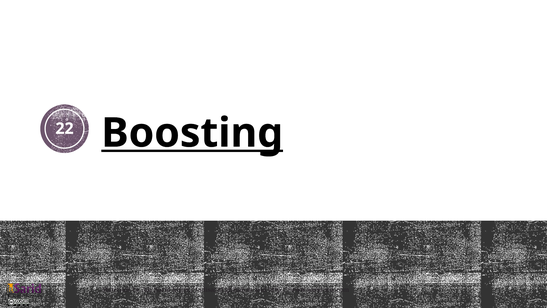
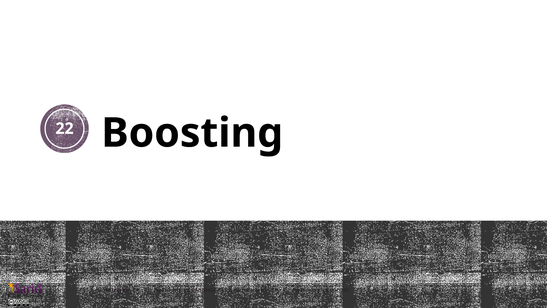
Boosting underline: present -> none
